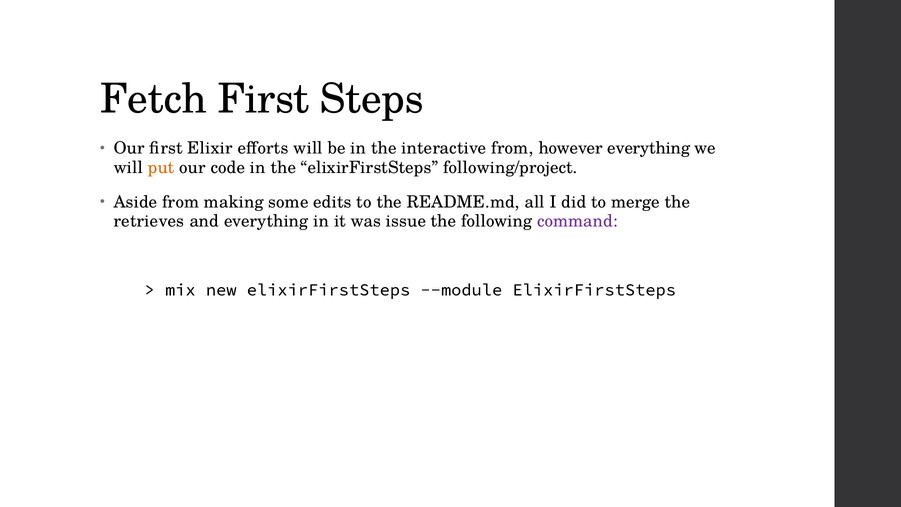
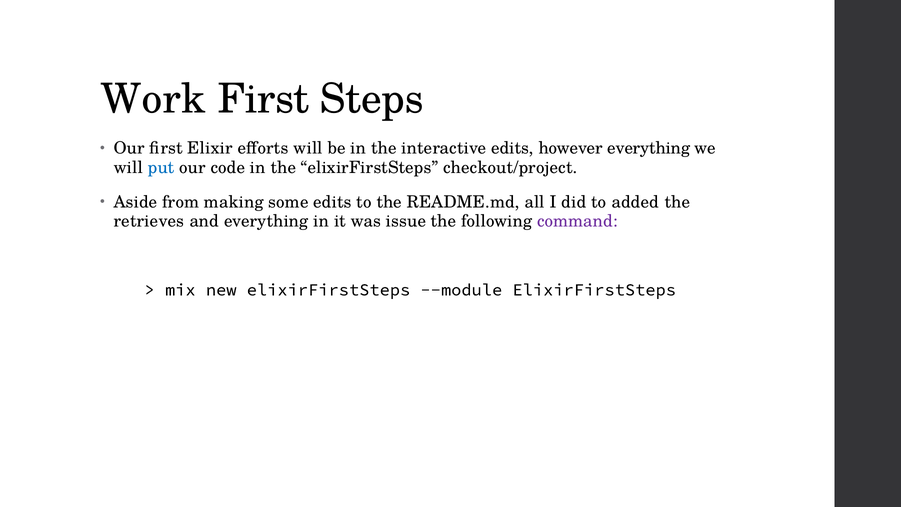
Fetch: Fetch -> Work
interactive from: from -> edits
put colour: orange -> blue
following/project: following/project -> checkout/project
merge: merge -> added
